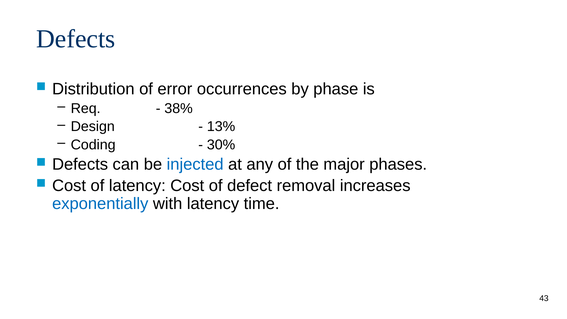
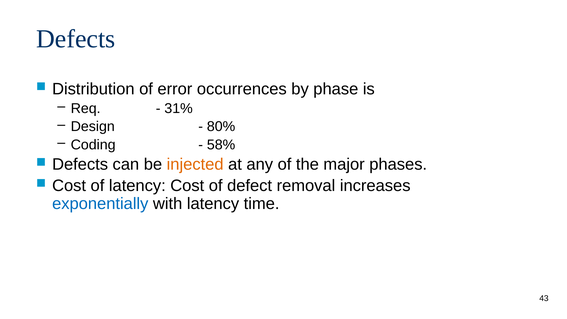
38%: 38% -> 31%
13%: 13% -> 80%
30%: 30% -> 58%
injected colour: blue -> orange
